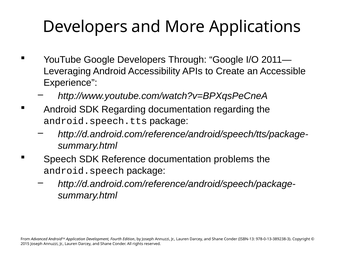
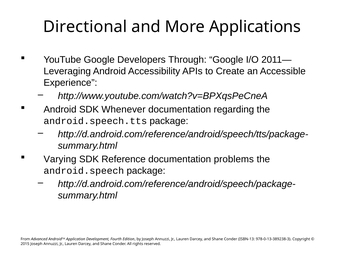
Developers at (85, 27): Developers -> Directional
SDK Regarding: Regarding -> Whenever
Speech: Speech -> Varying
